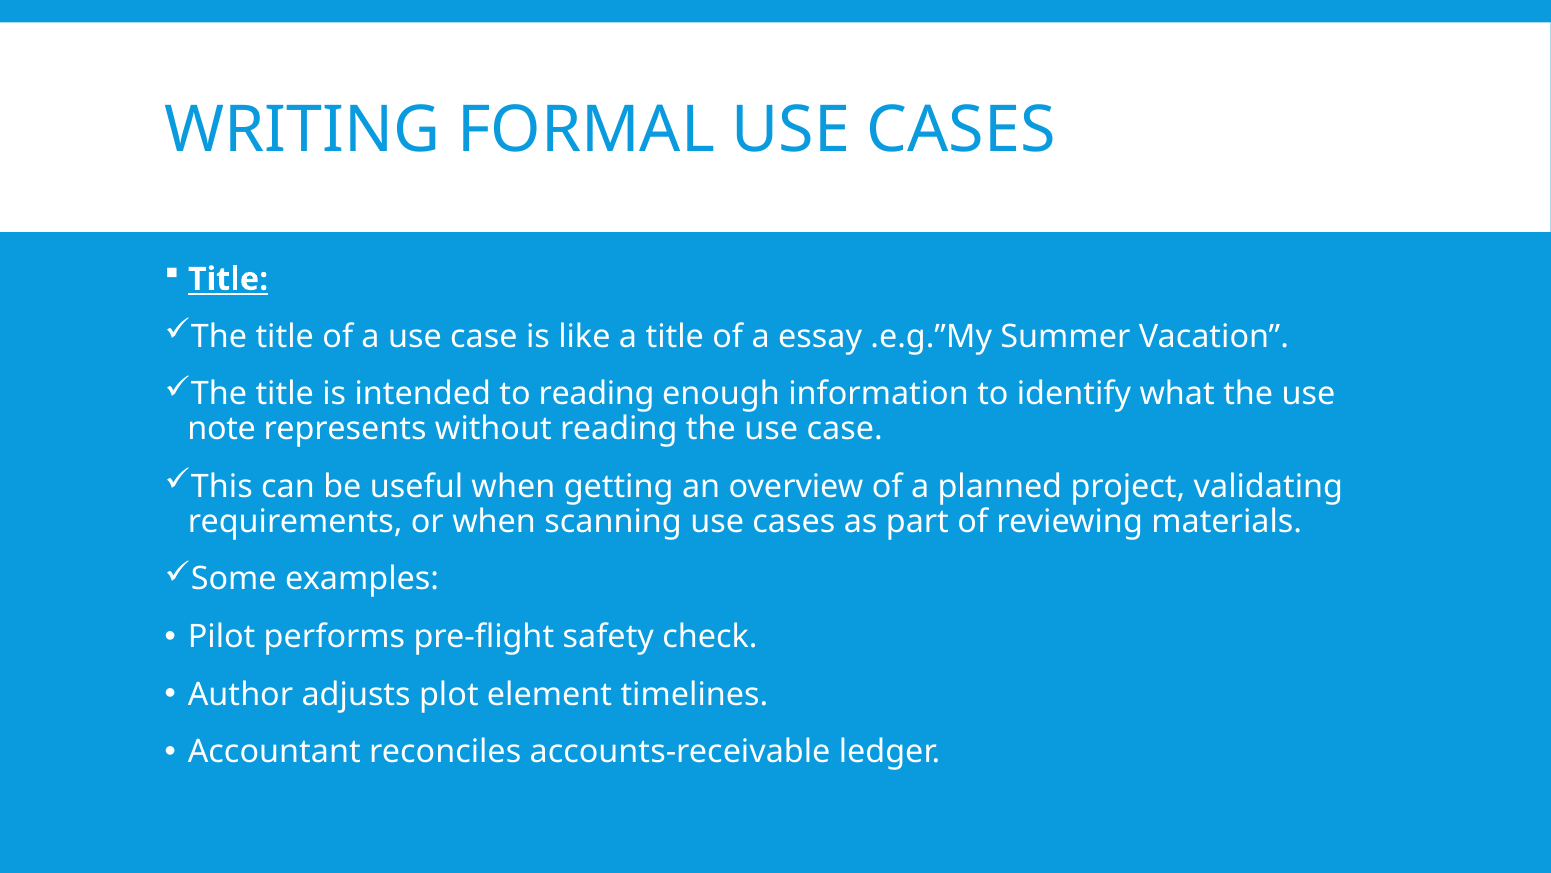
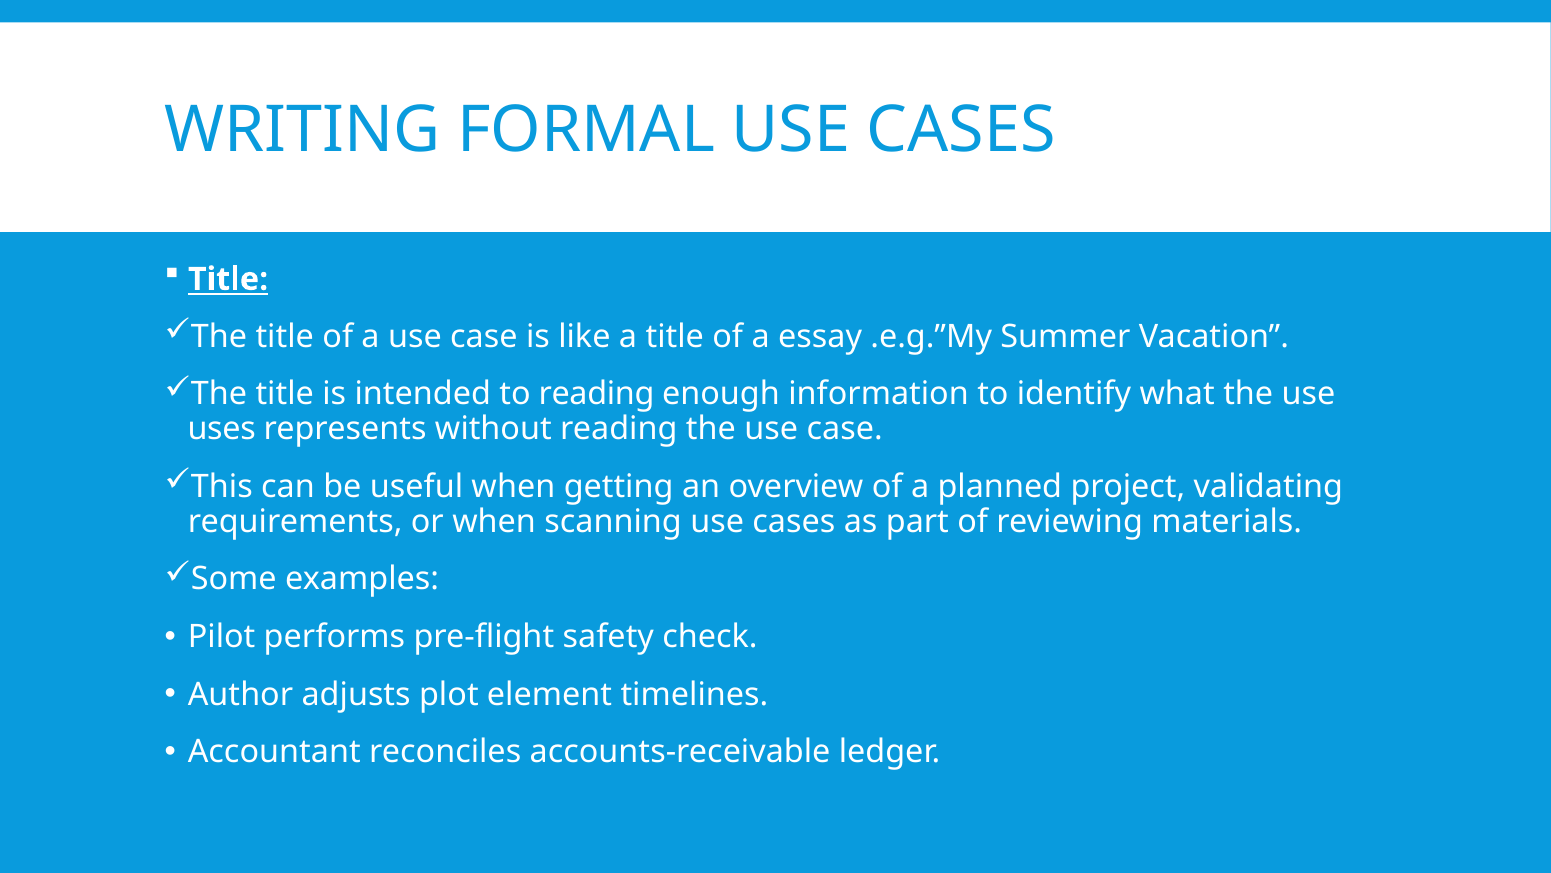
note: note -> uses
